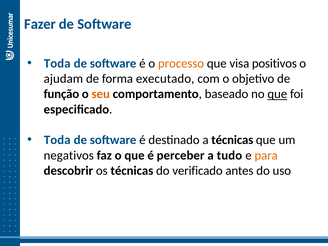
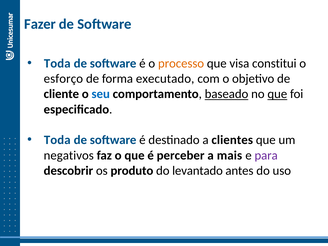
positivos: positivos -> constitui
ajudam: ajudam -> esforço
função: função -> cliente
seu colour: orange -> blue
baseado underline: none -> present
a técnicas: técnicas -> clientes
tudo: tudo -> mais
para colour: orange -> purple
os técnicas: técnicas -> produto
verificado: verificado -> levantado
